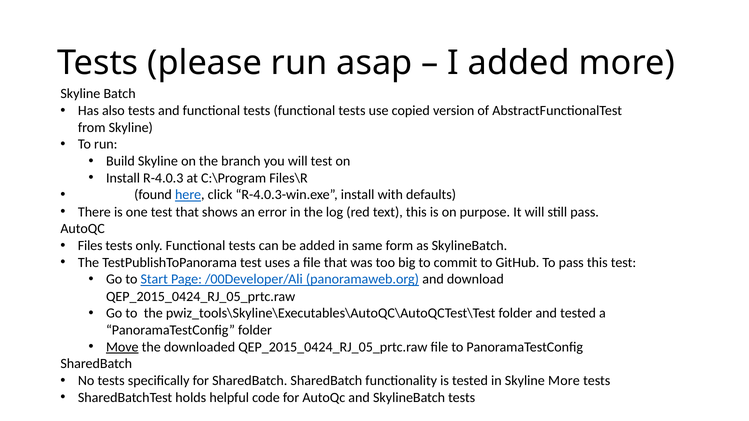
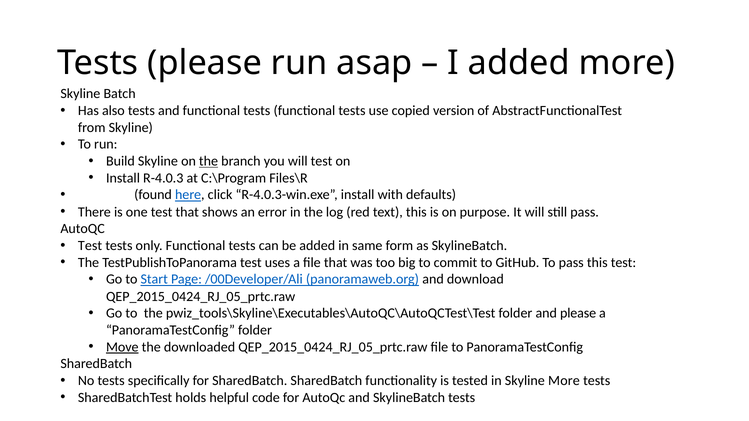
the at (209, 161) underline: none -> present
Files at (90, 246): Files -> Test
and tested: tested -> please
